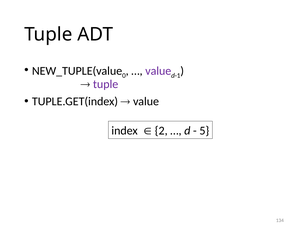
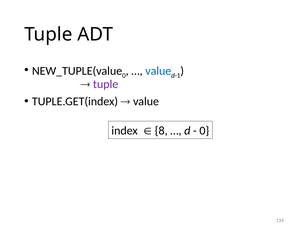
value at (158, 71) colour: purple -> blue
2: 2 -> 8
5 at (204, 131): 5 -> 0
